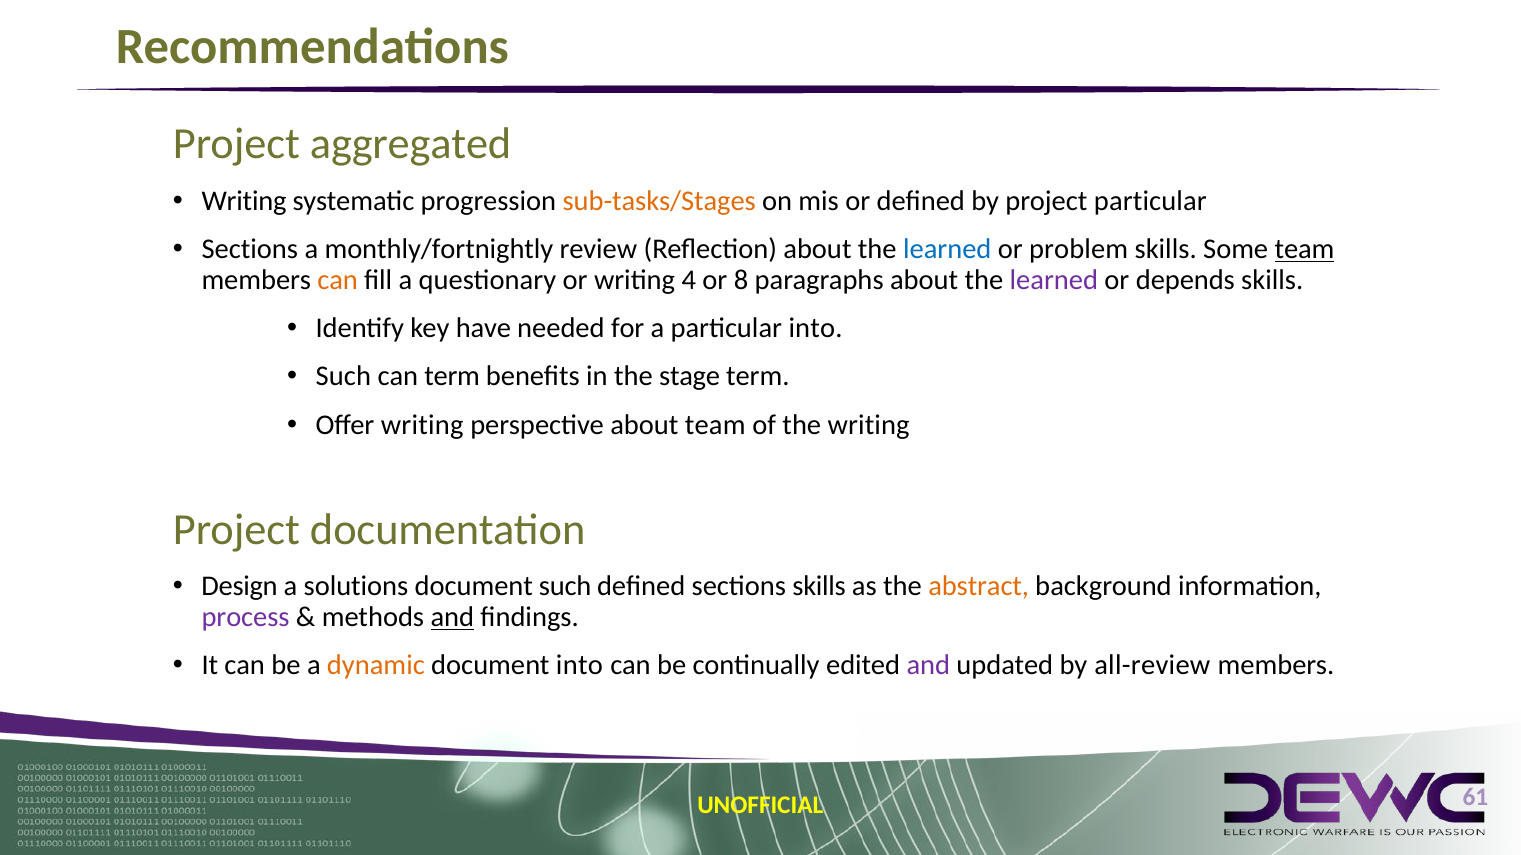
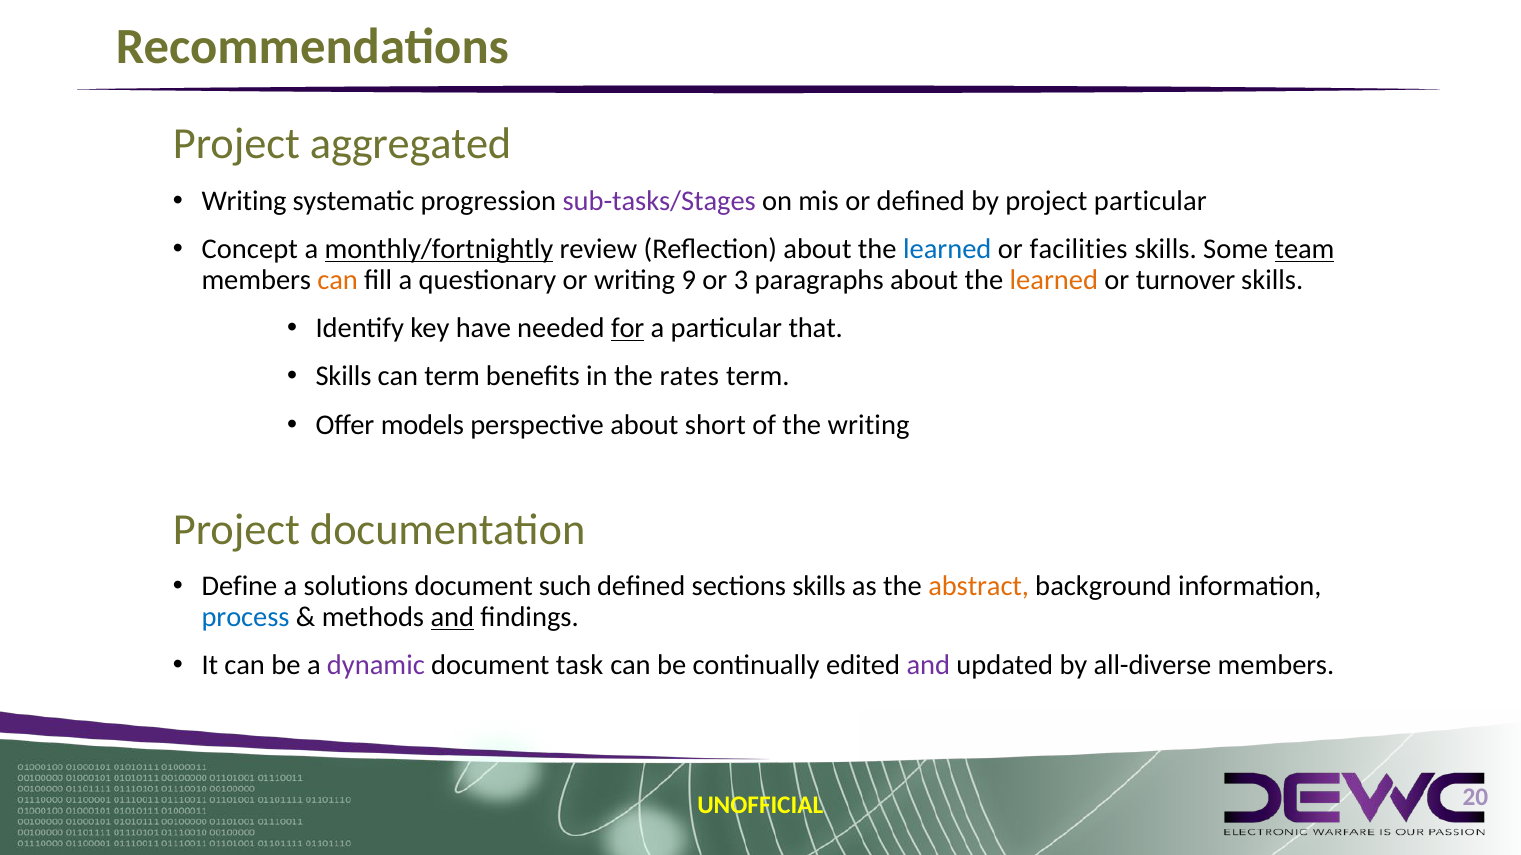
sub-tasks/Stages colour: orange -> purple
Sections at (250, 250): Sections -> Concept
monthly/fortnightly underline: none -> present
problem: problem -> facilities
4: 4 -> 9
8: 8 -> 3
learned at (1054, 280) colour: purple -> orange
depends: depends -> turnover
for underline: none -> present
particular into: into -> that
Such at (343, 377): Such -> Skills
stage: stage -> rates
Offer writing: writing -> models
about team: team -> short
Design: Design -> Define
process colour: purple -> blue
dynamic colour: orange -> purple
document into: into -> task
all-review: all-review -> all-diverse
61: 61 -> 20
